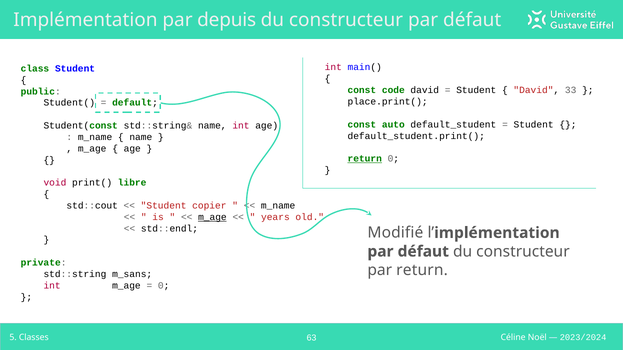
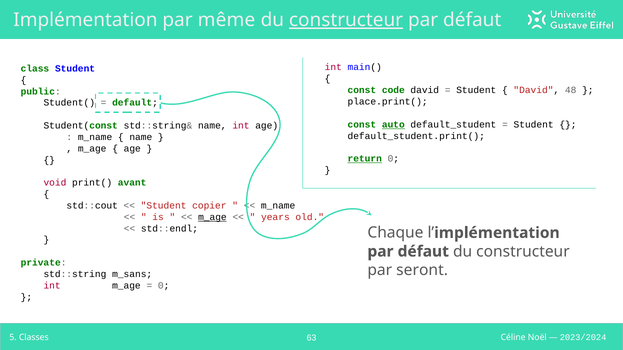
depuis: depuis -> même
constructeur at (346, 20) underline: none -> present
33: 33 -> 48
auto underline: none -> present
libre: libre -> avant
Modifié: Modifié -> Chaque
par return: return -> seront
